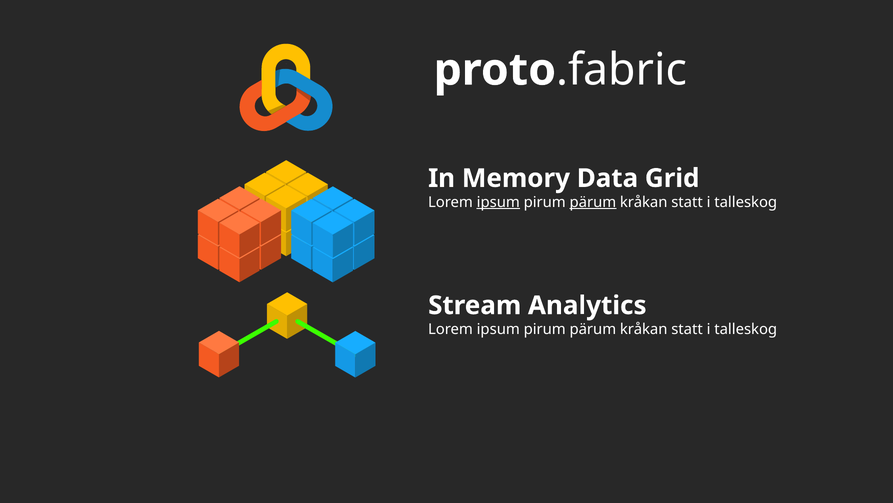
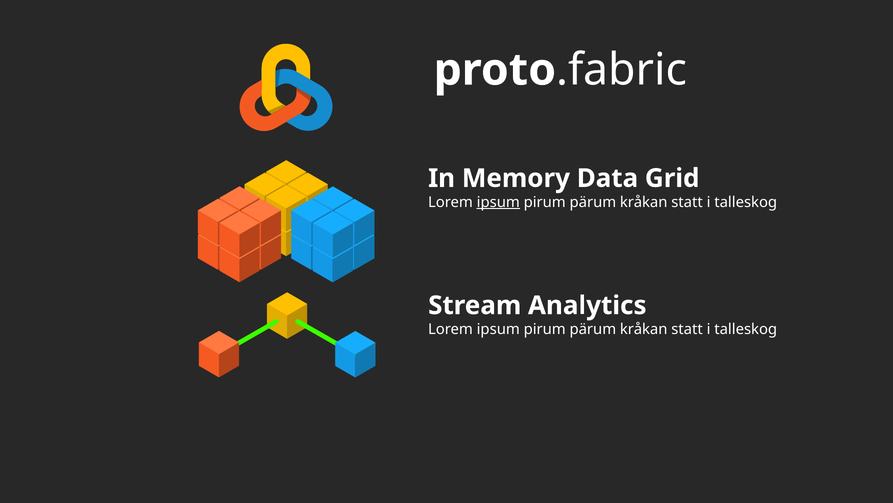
pärum at (593, 202) underline: present -> none
